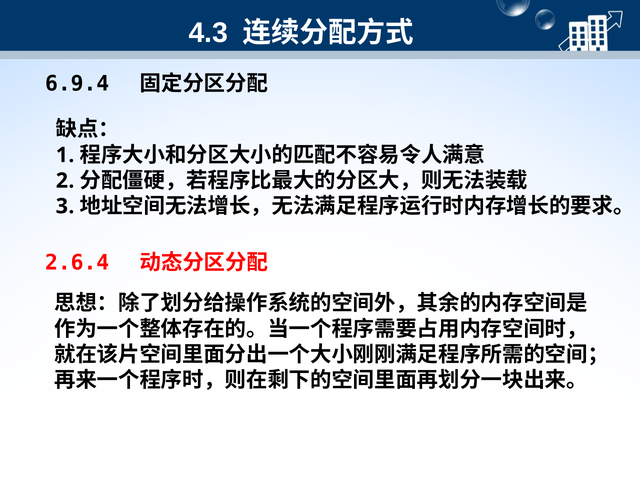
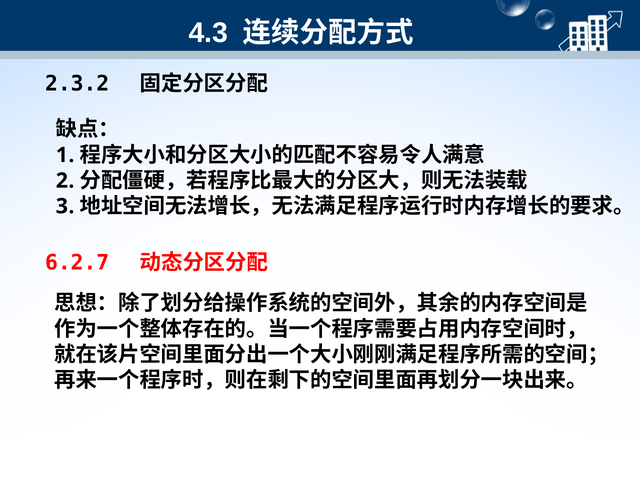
6.9.4: 6.9.4 -> 2.3.2
2.6.4: 2.6.4 -> 6.2.7
